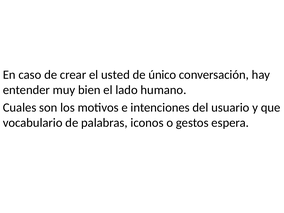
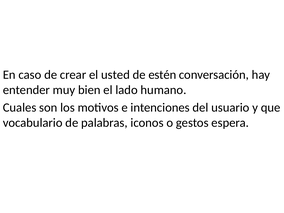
único: único -> estén
